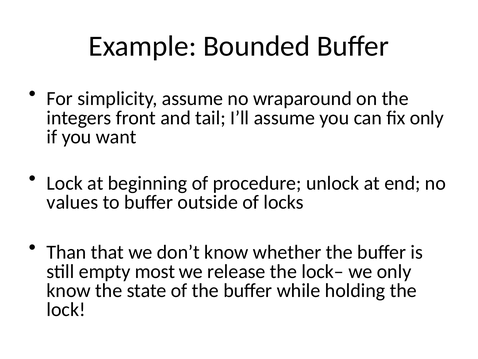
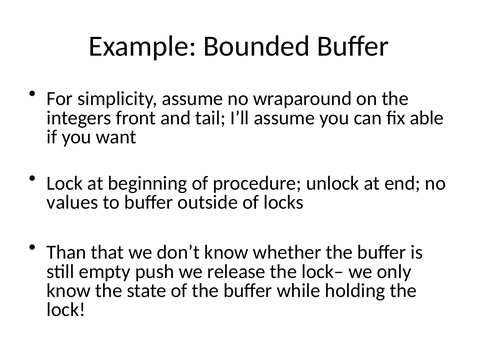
fix only: only -> able
most: most -> push
